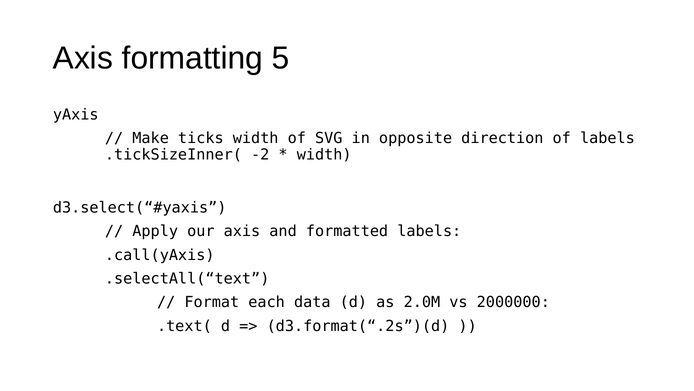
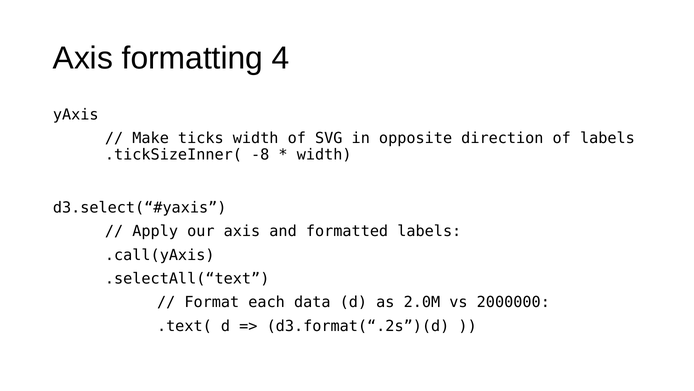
5: 5 -> 4
-2: -2 -> -8
